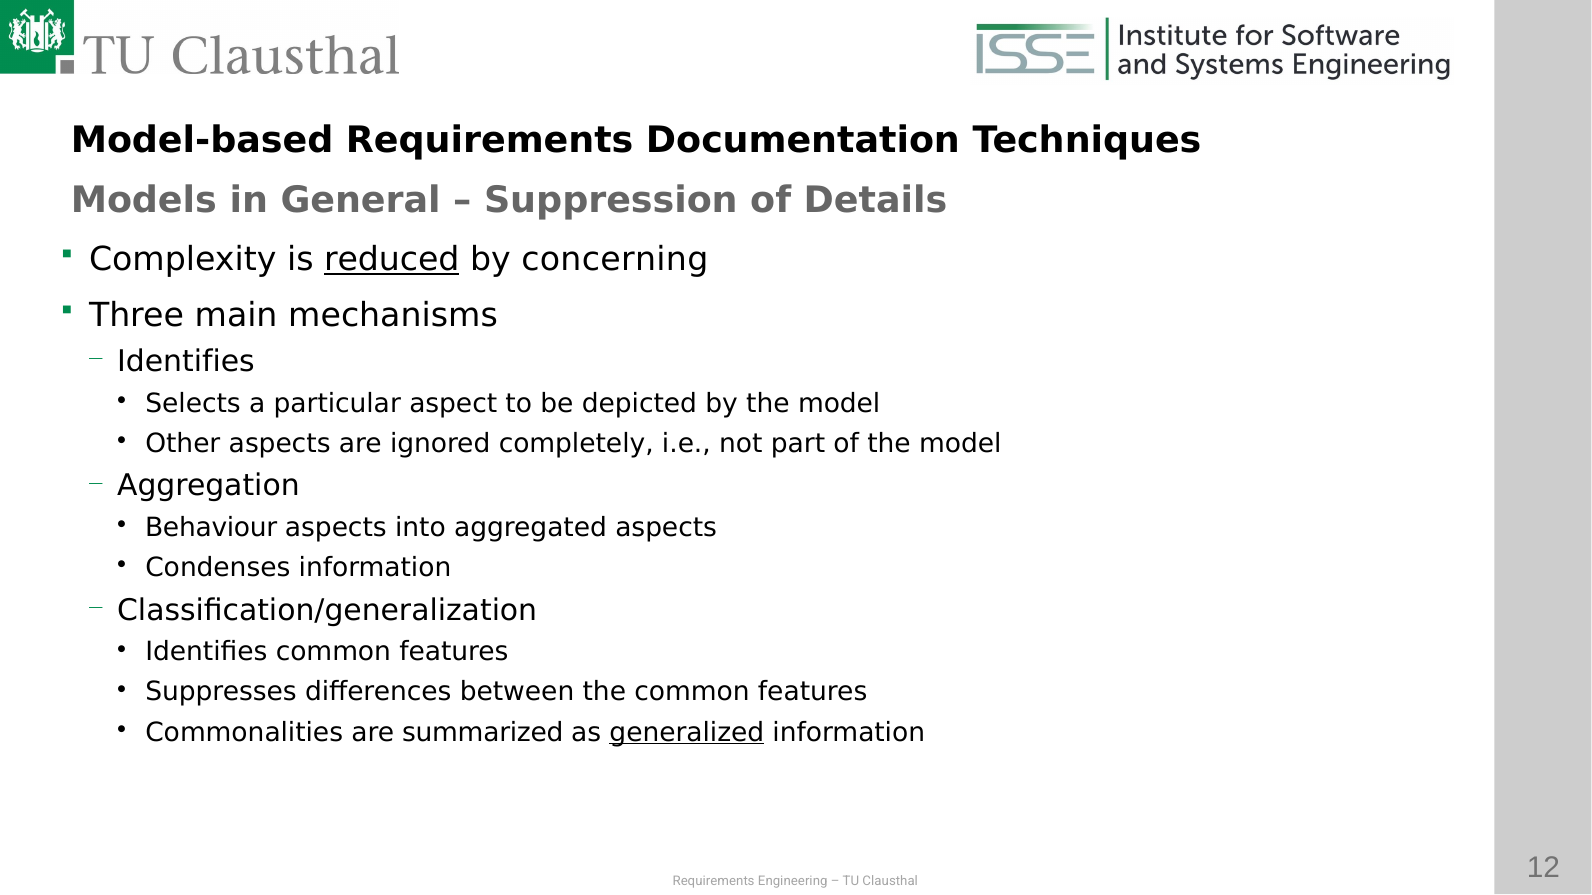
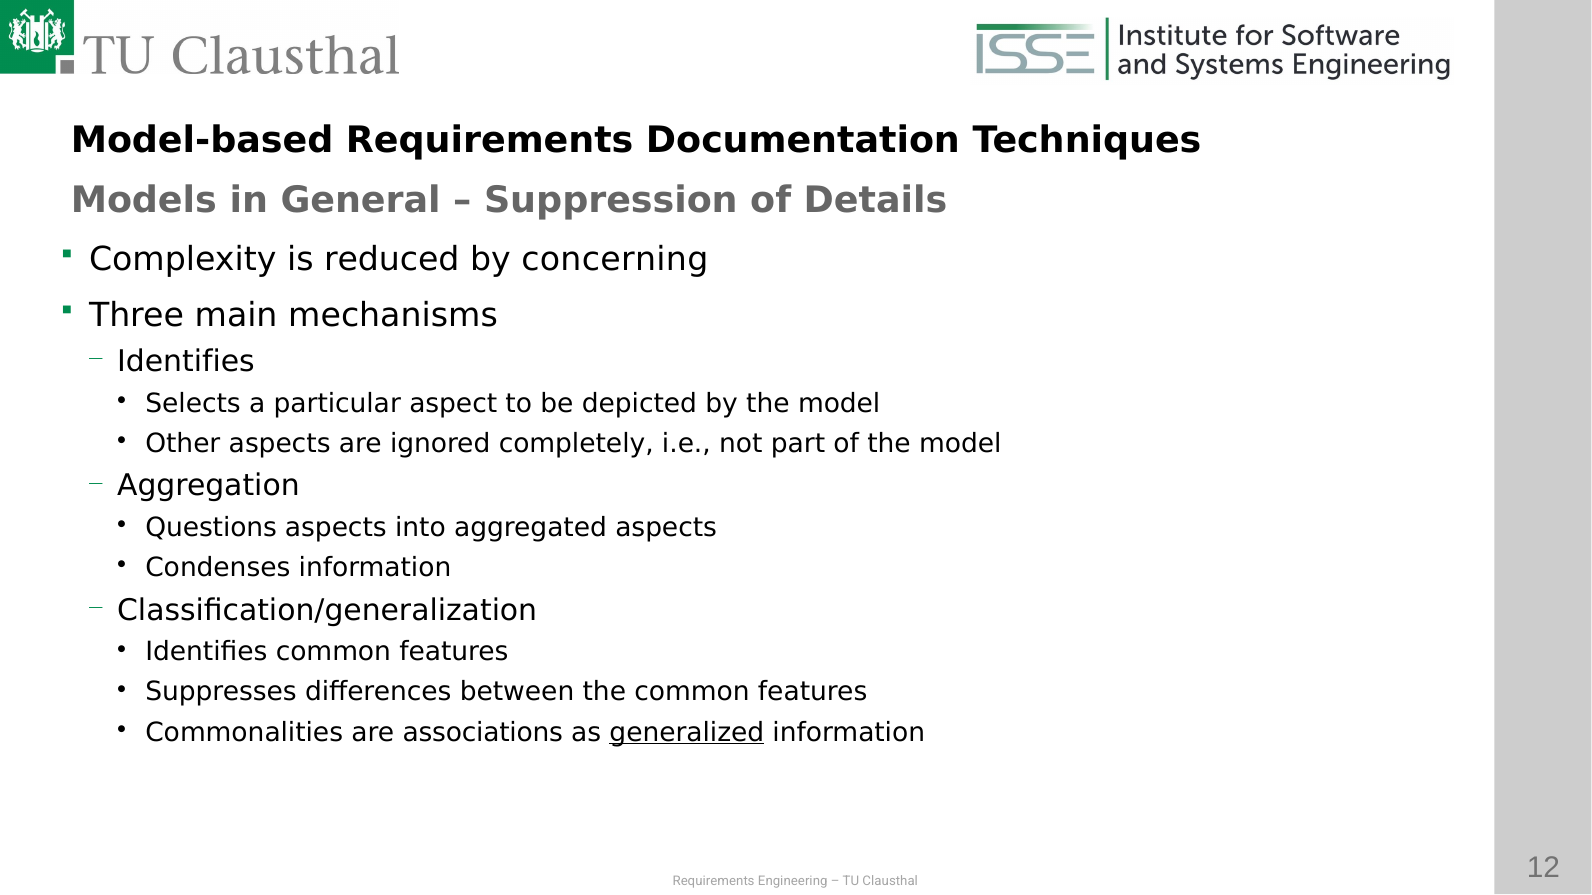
reduced underline: present -> none
Behaviour: Behaviour -> Questions
summarized: summarized -> associations
